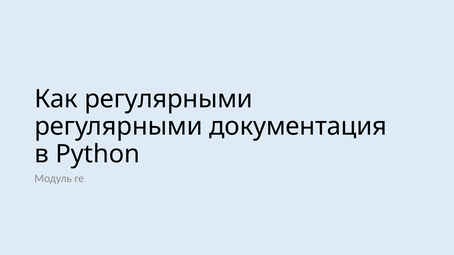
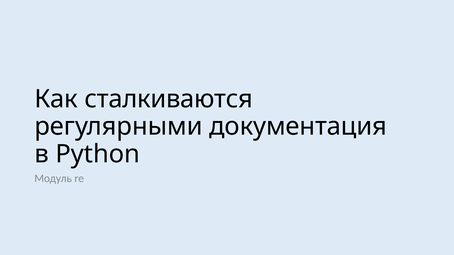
Как регулярными: регулярными -> сталкиваются
